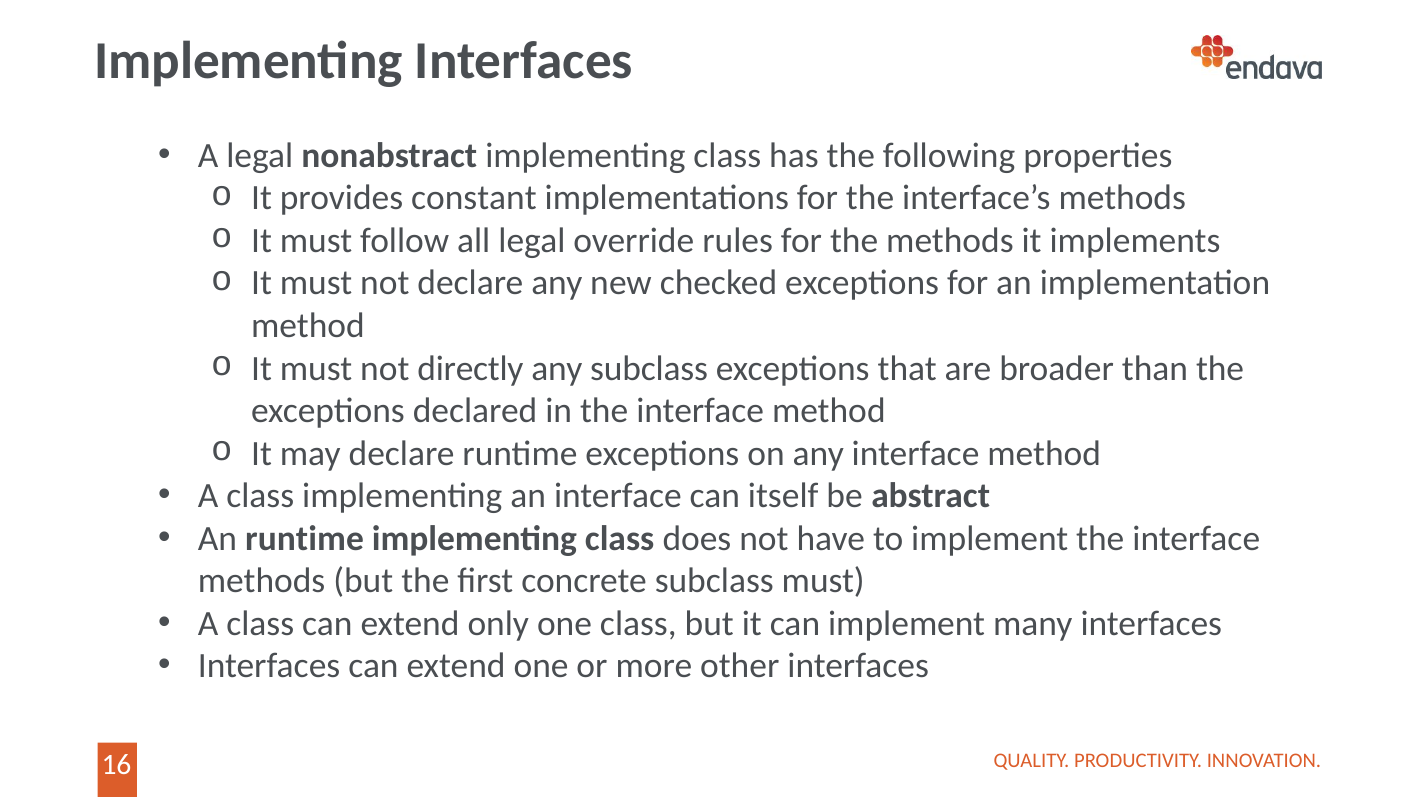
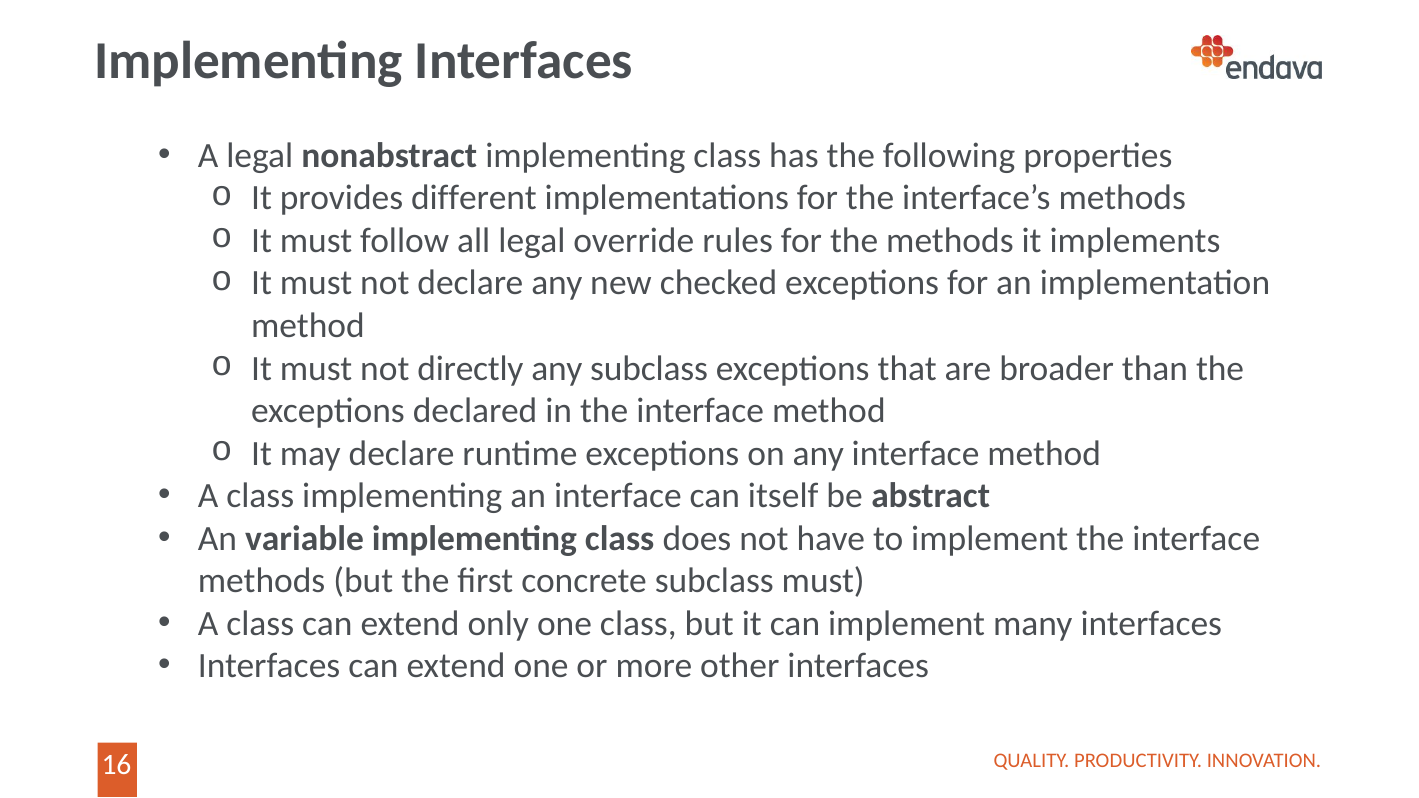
constant: constant -> different
An runtime: runtime -> variable
